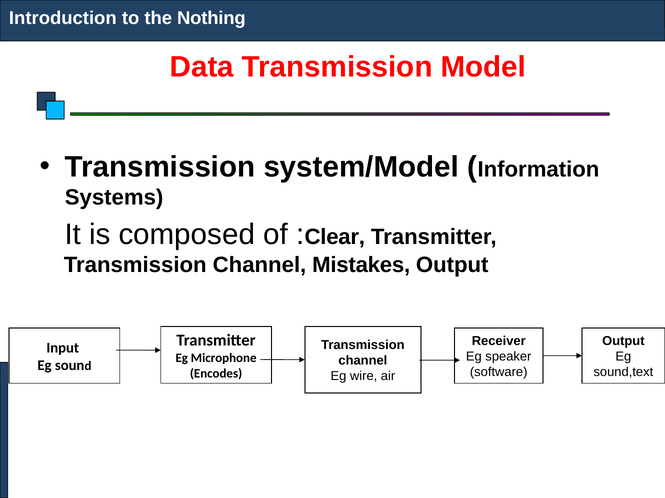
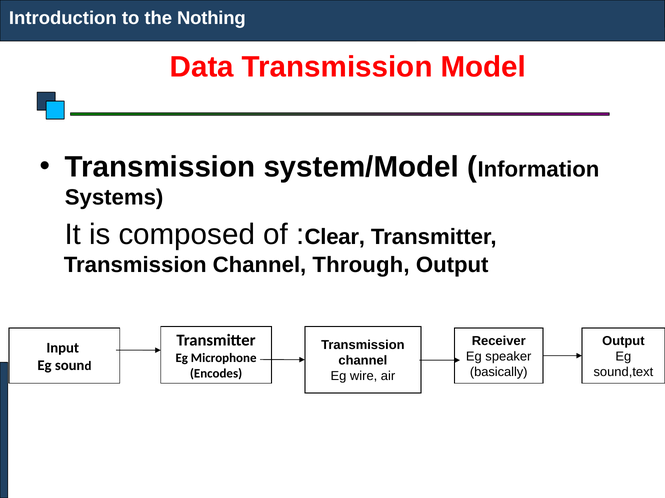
Mistakes: Mistakes -> Through
software: software -> basically
